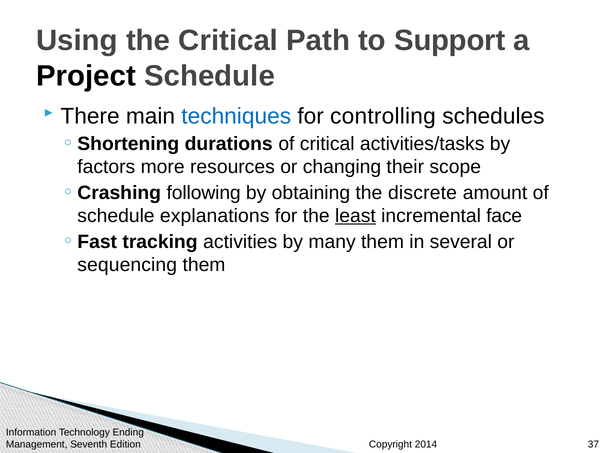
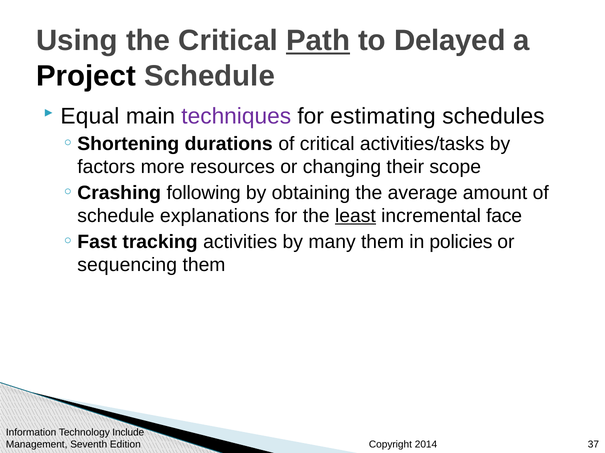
Path underline: none -> present
Support: Support -> Delayed
There: There -> Equal
techniques colour: blue -> purple
controlling: controlling -> estimating
discrete: discrete -> average
several: several -> policies
Ending: Ending -> Include
